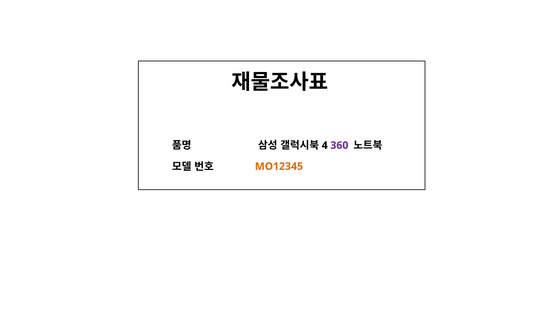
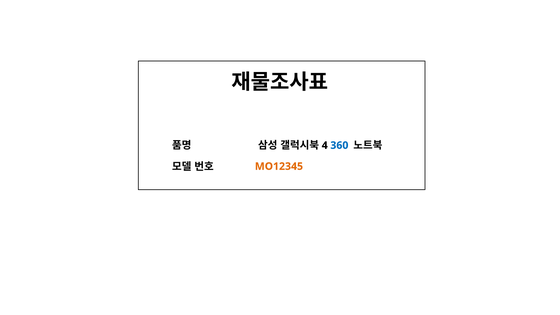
360 colour: purple -> blue
